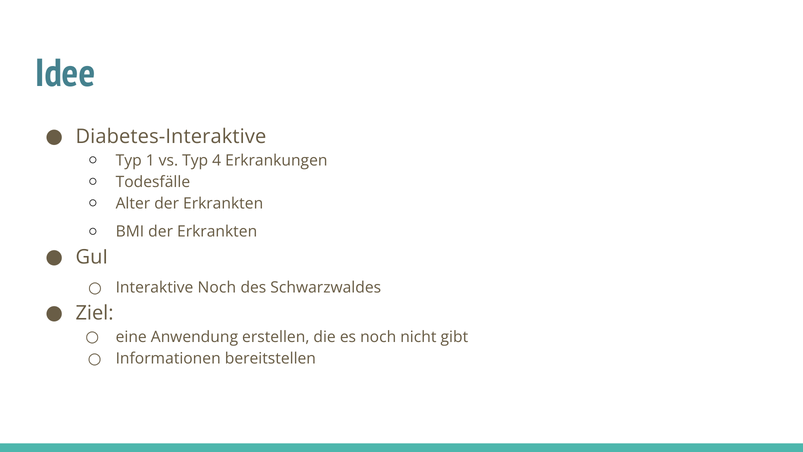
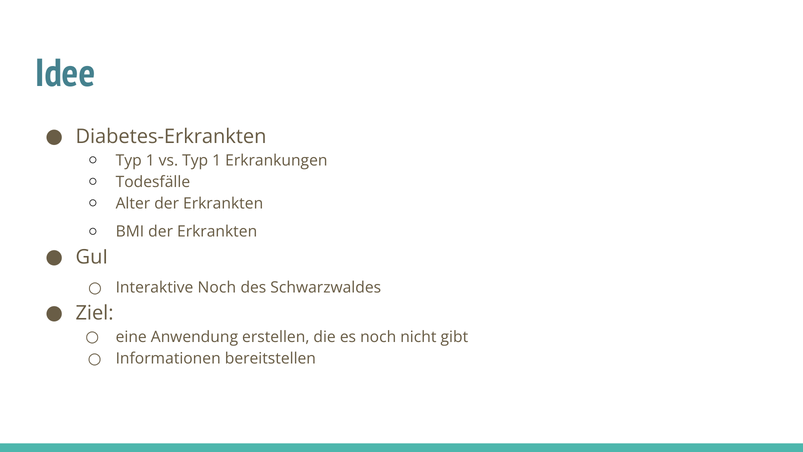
Diabetes-Interaktive: Diabetes-Interaktive -> Diabetes-Erkrankten
vs Typ 4: 4 -> 1
